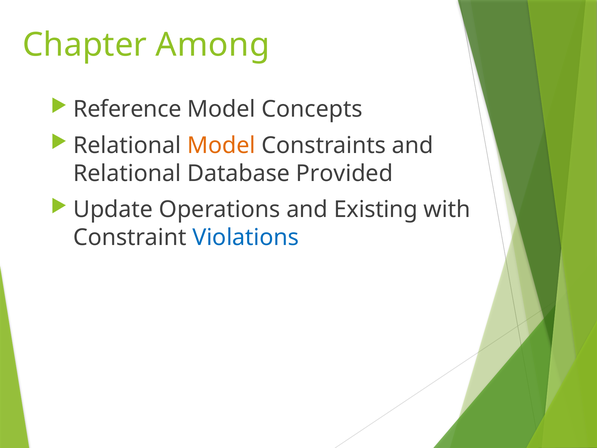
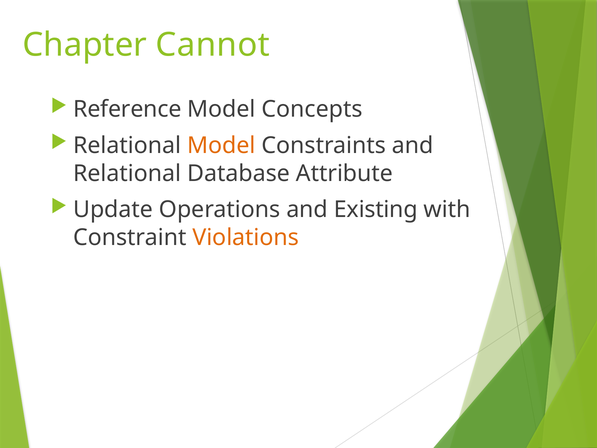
Among: Among -> Cannot
Provided: Provided -> Attribute
Violations colour: blue -> orange
